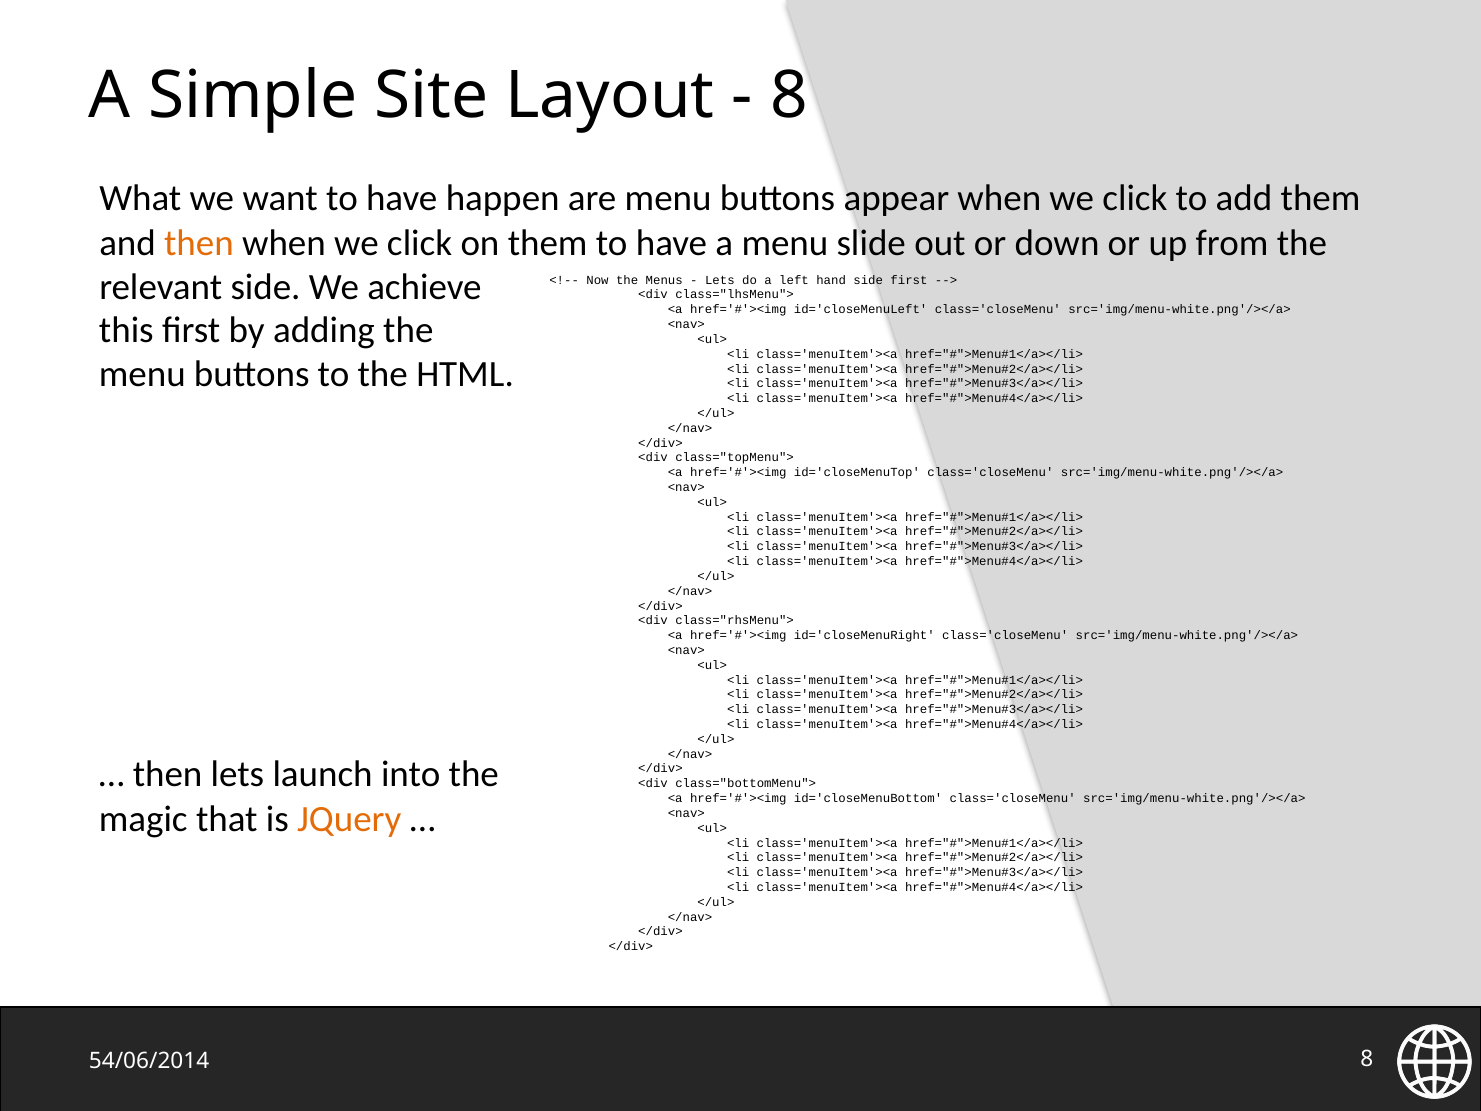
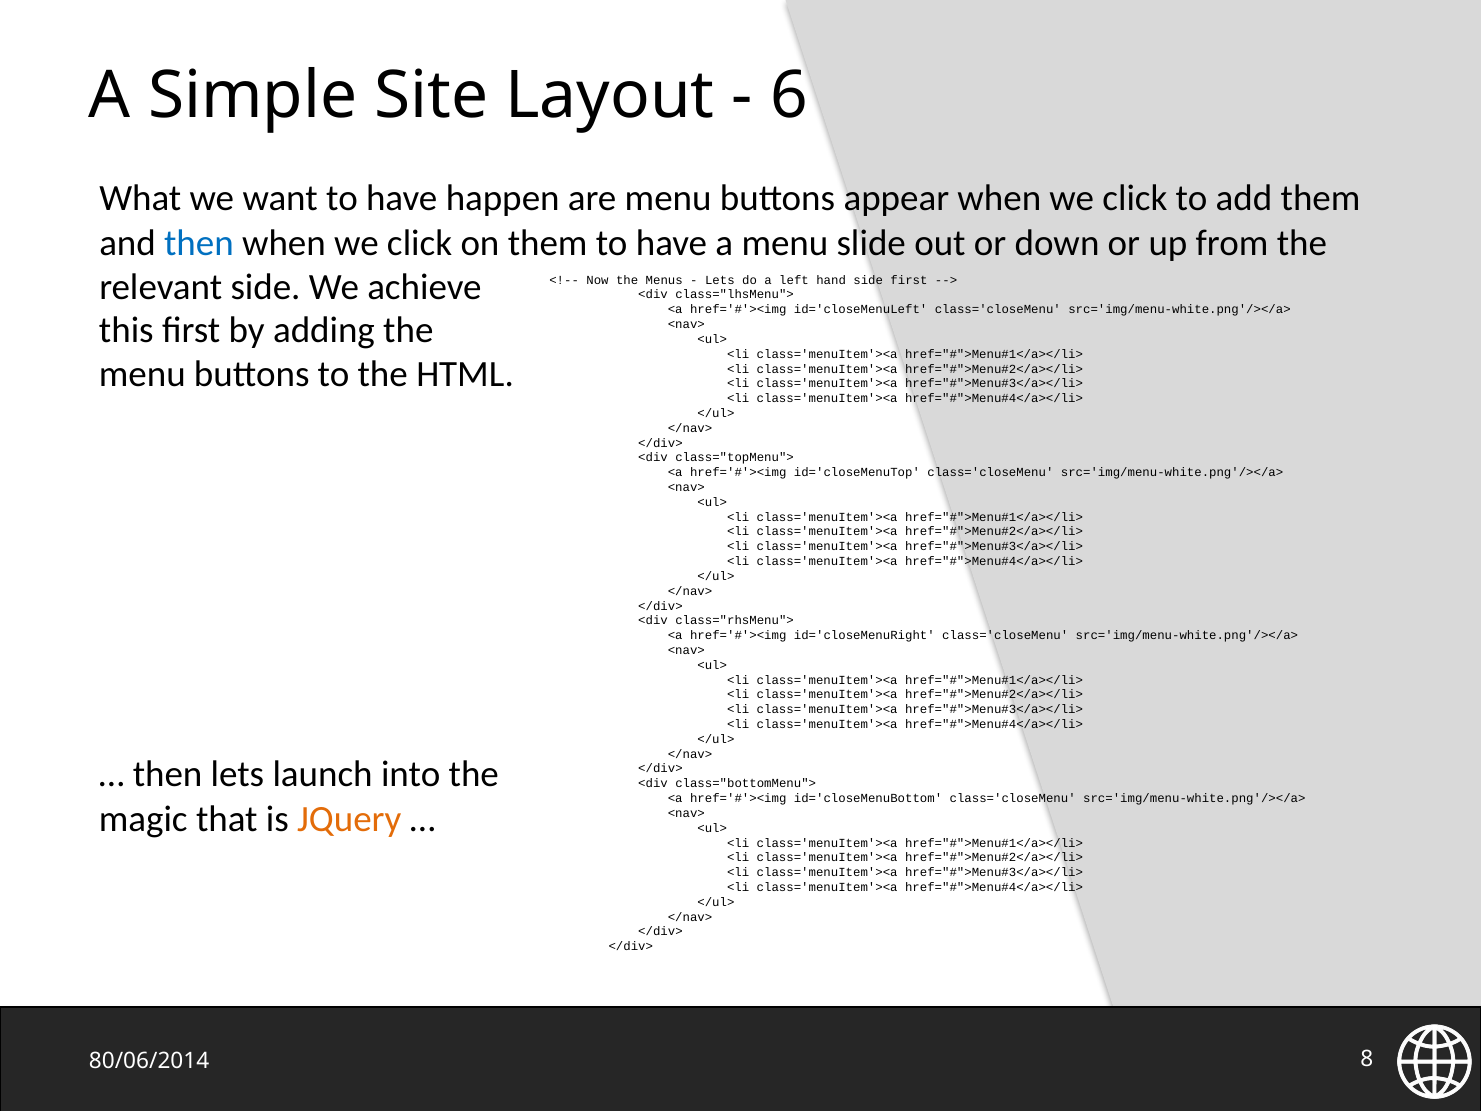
8 at (789, 96): 8 -> 6
then at (199, 243) colour: orange -> blue
54/06/2014: 54/06/2014 -> 80/06/2014
